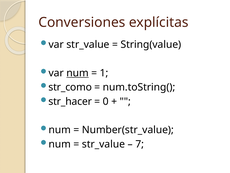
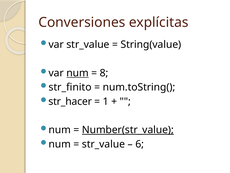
1: 1 -> 8
str_como: str_como -> str_finito
0: 0 -> 1
Number(str_value underline: none -> present
7: 7 -> 6
